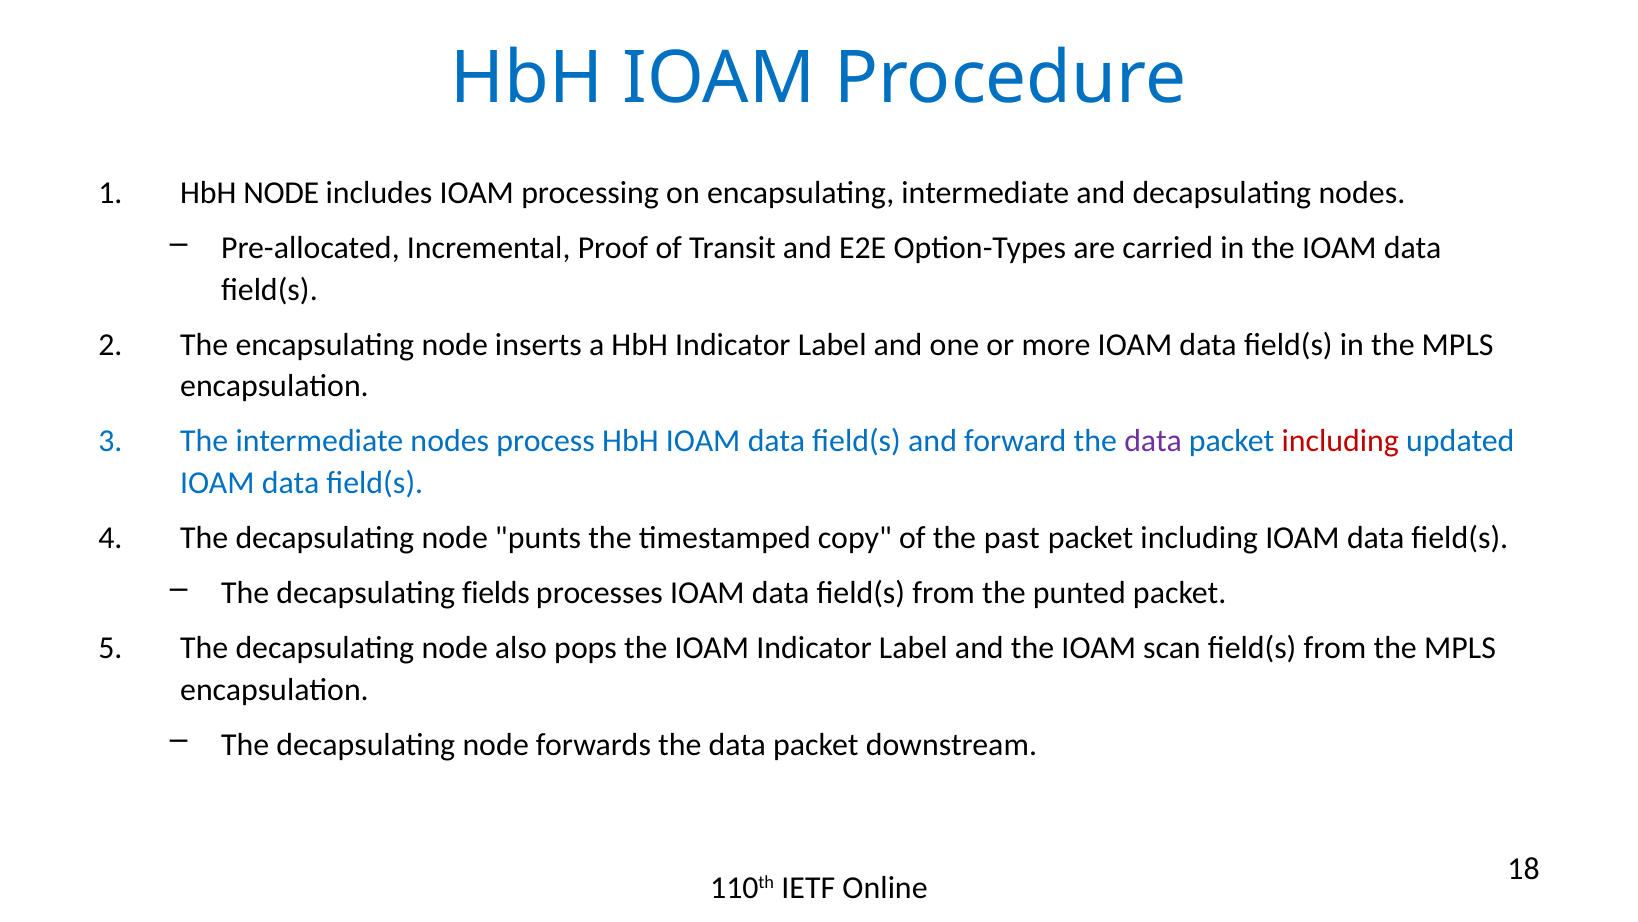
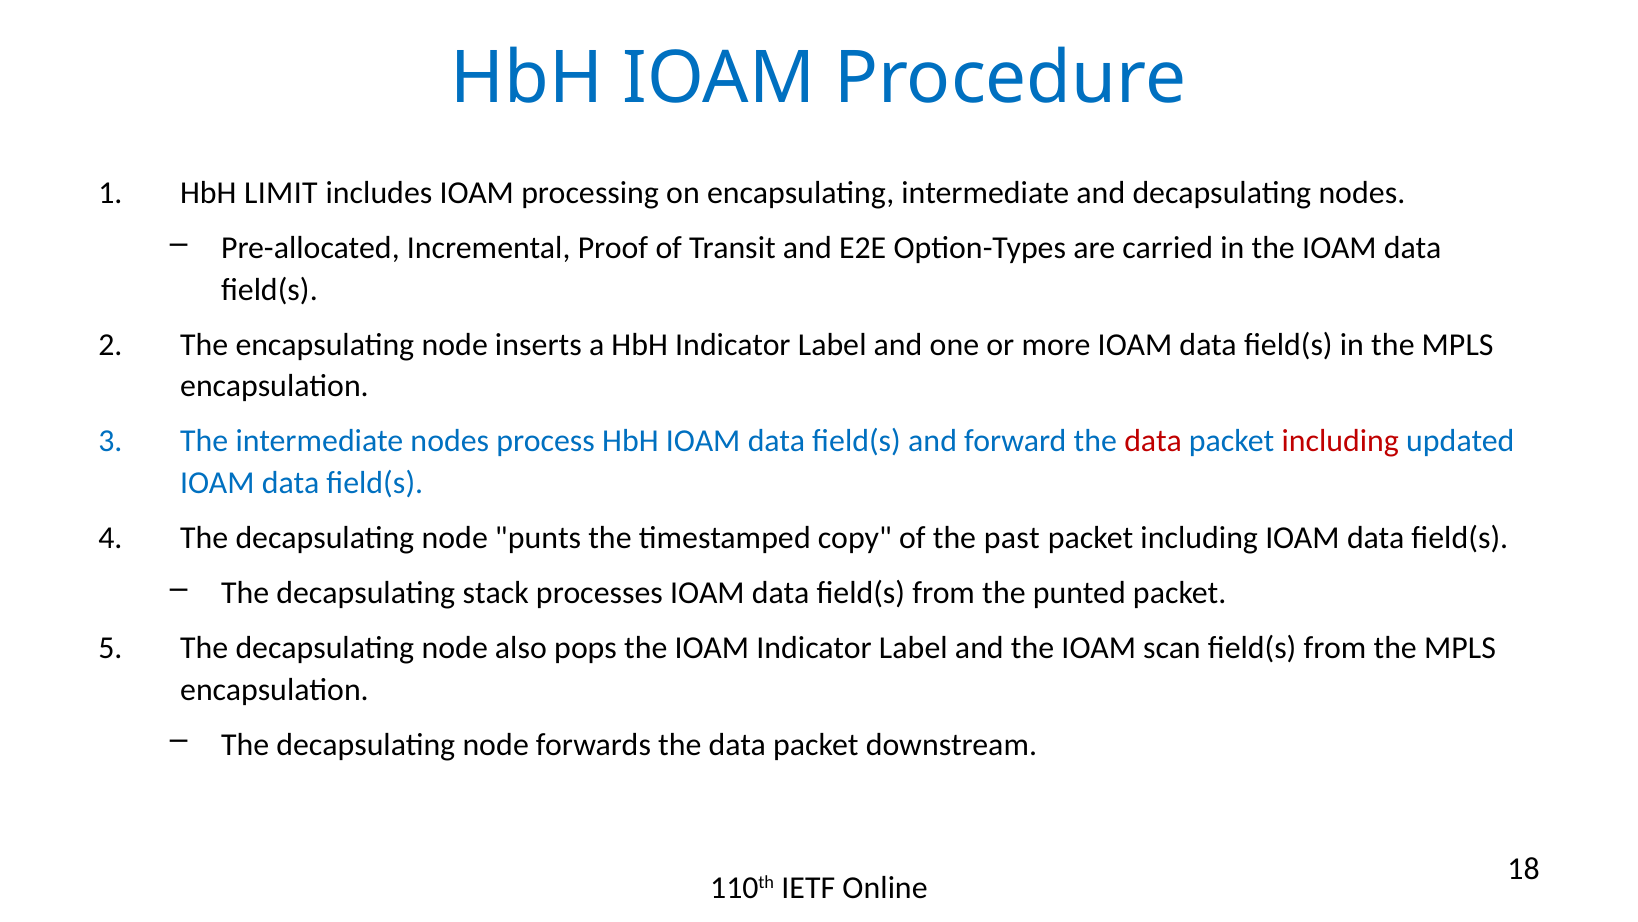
HbH NODE: NODE -> LIMIT
data at (1153, 441) colour: purple -> red
fields: fields -> stack
